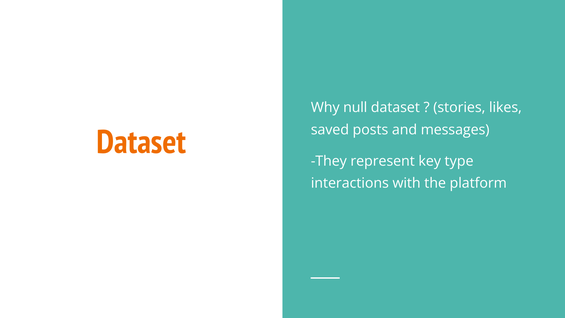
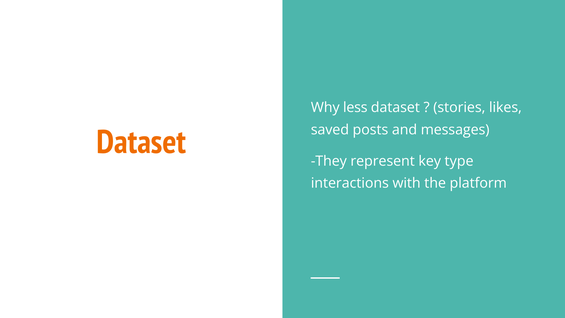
null: null -> less
